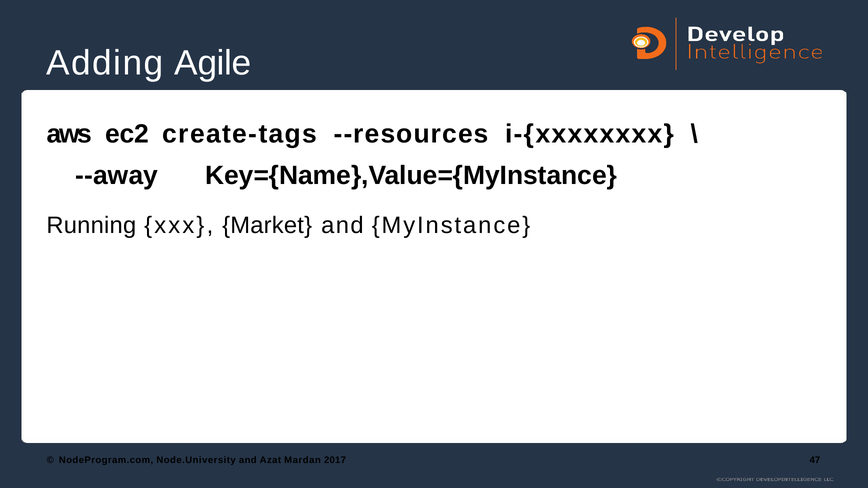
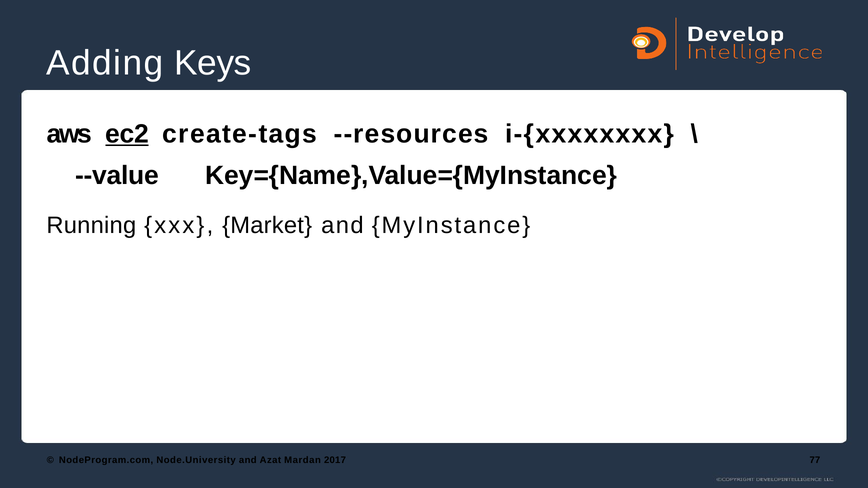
Agile: Agile -> Keys
ec2 underline: none -> present
--away: --away -> --value
47: 47 -> 77
